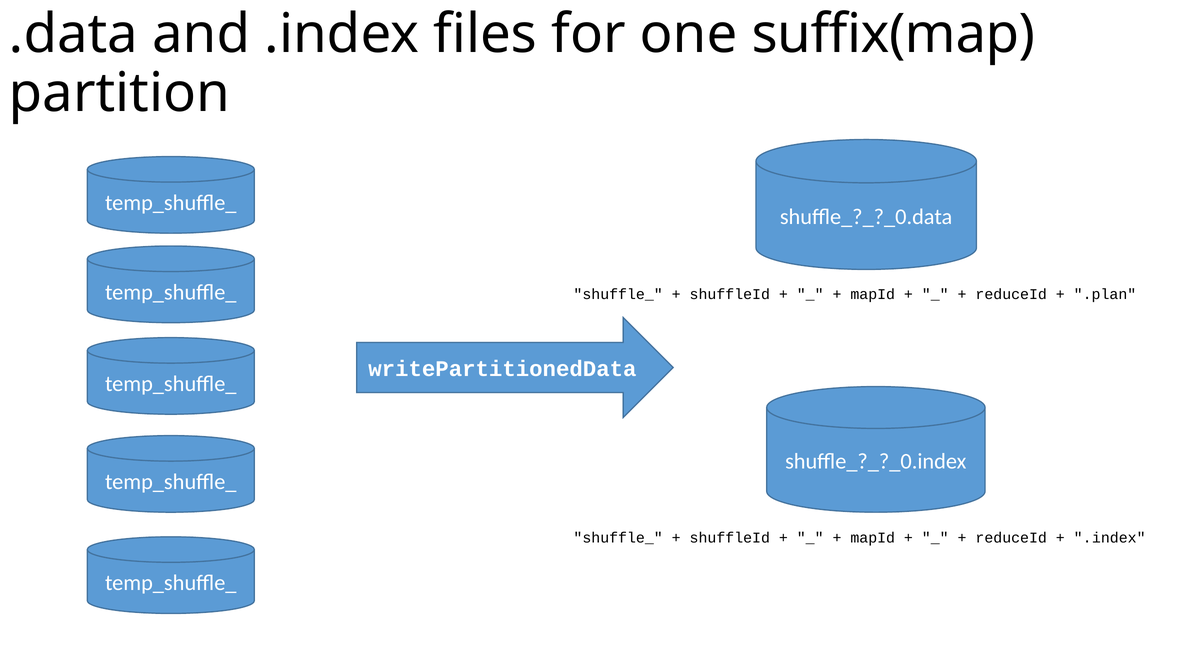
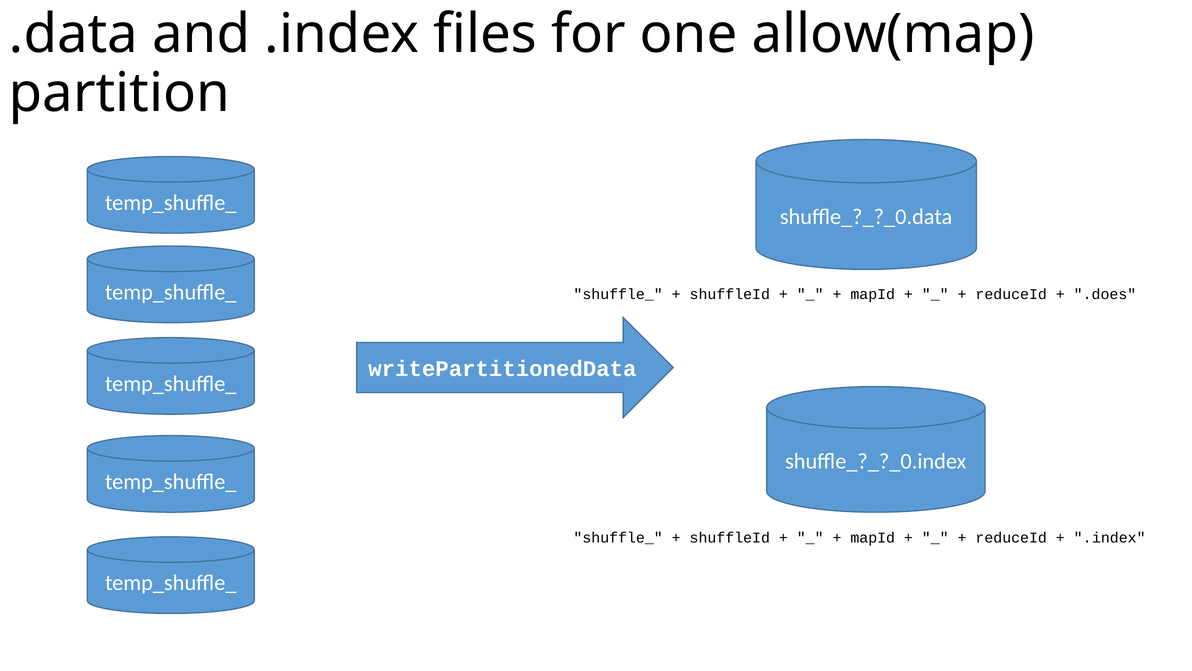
suffix(map: suffix(map -> allow(map
.plan: .plan -> .does
